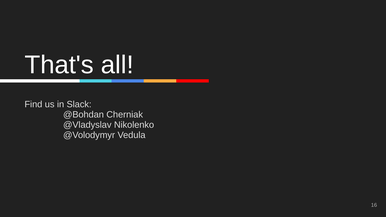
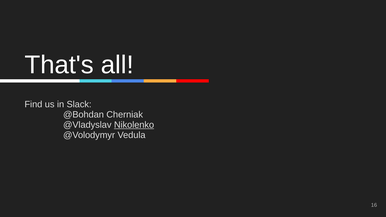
Nikolenko underline: none -> present
